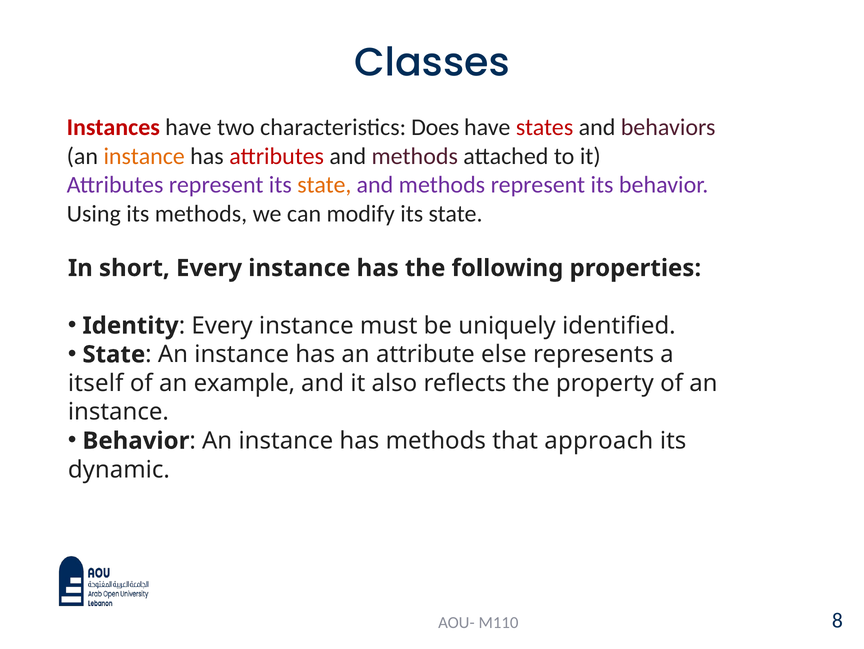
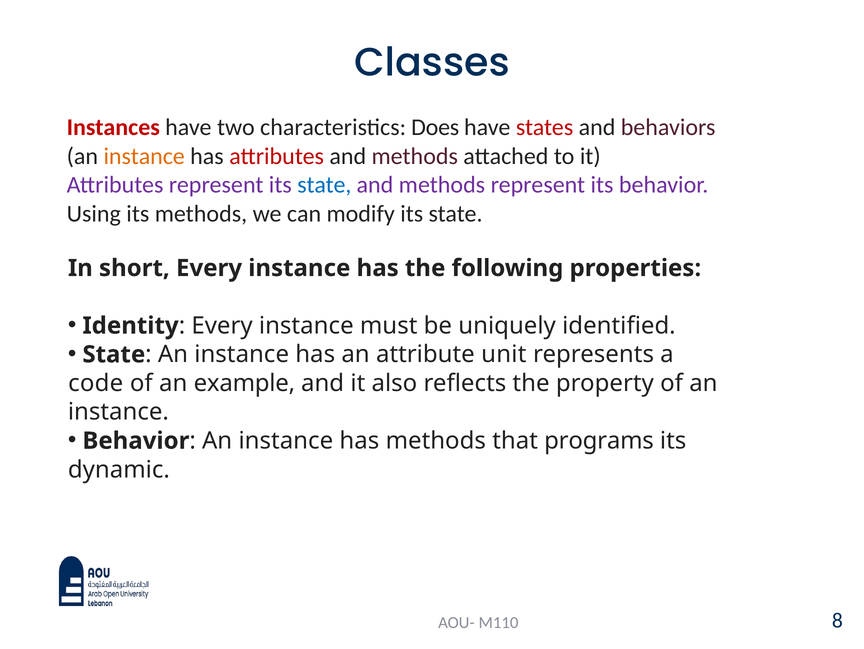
state at (324, 185) colour: orange -> blue
else: else -> unit
itself: itself -> code
approach: approach -> programs
